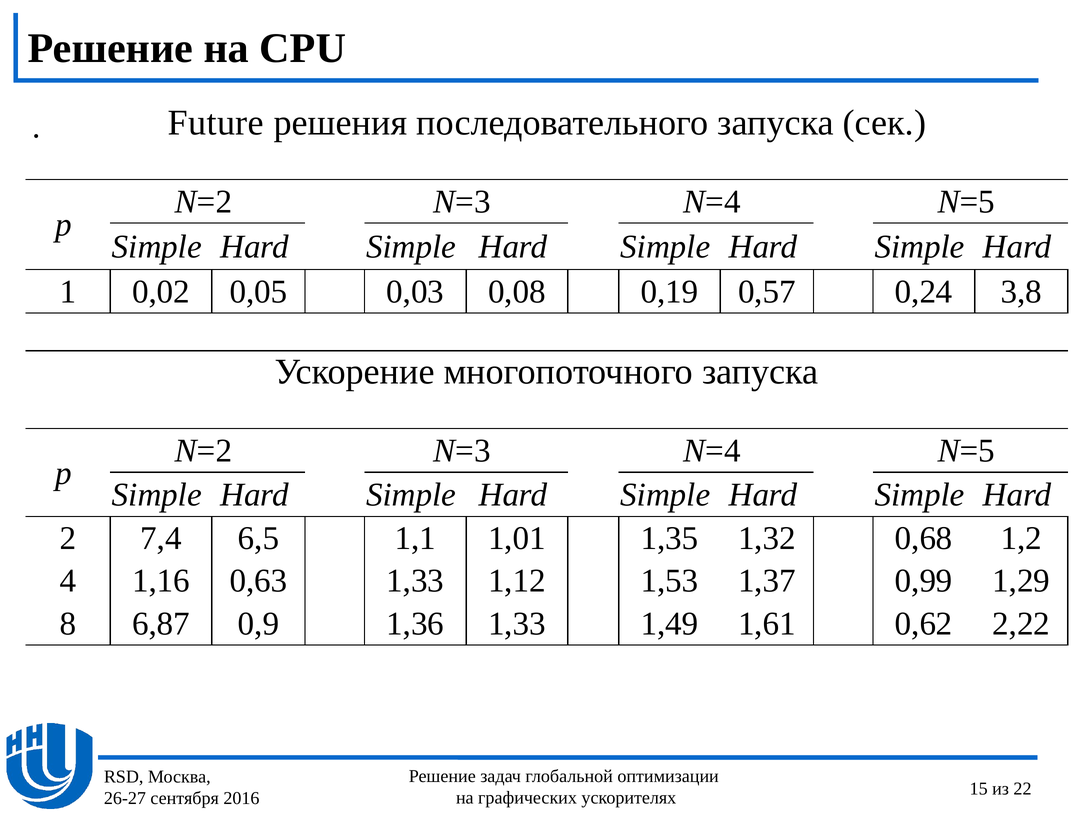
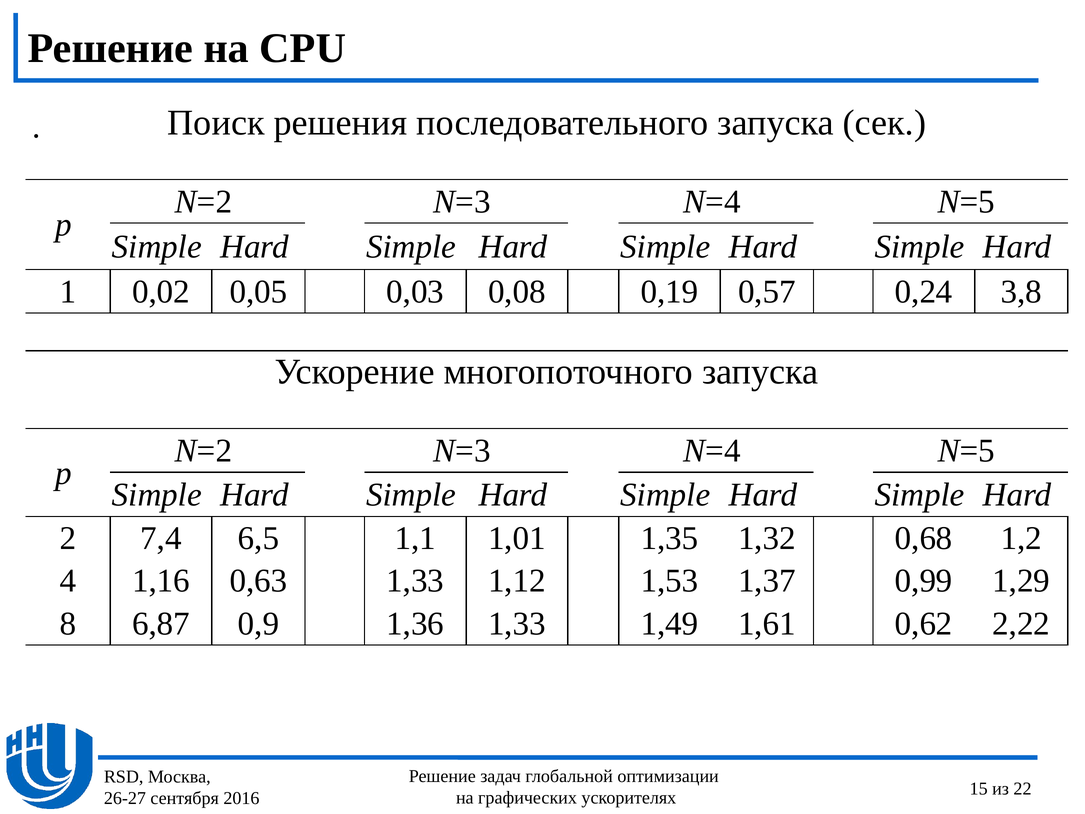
Future: Future -> Поиск
